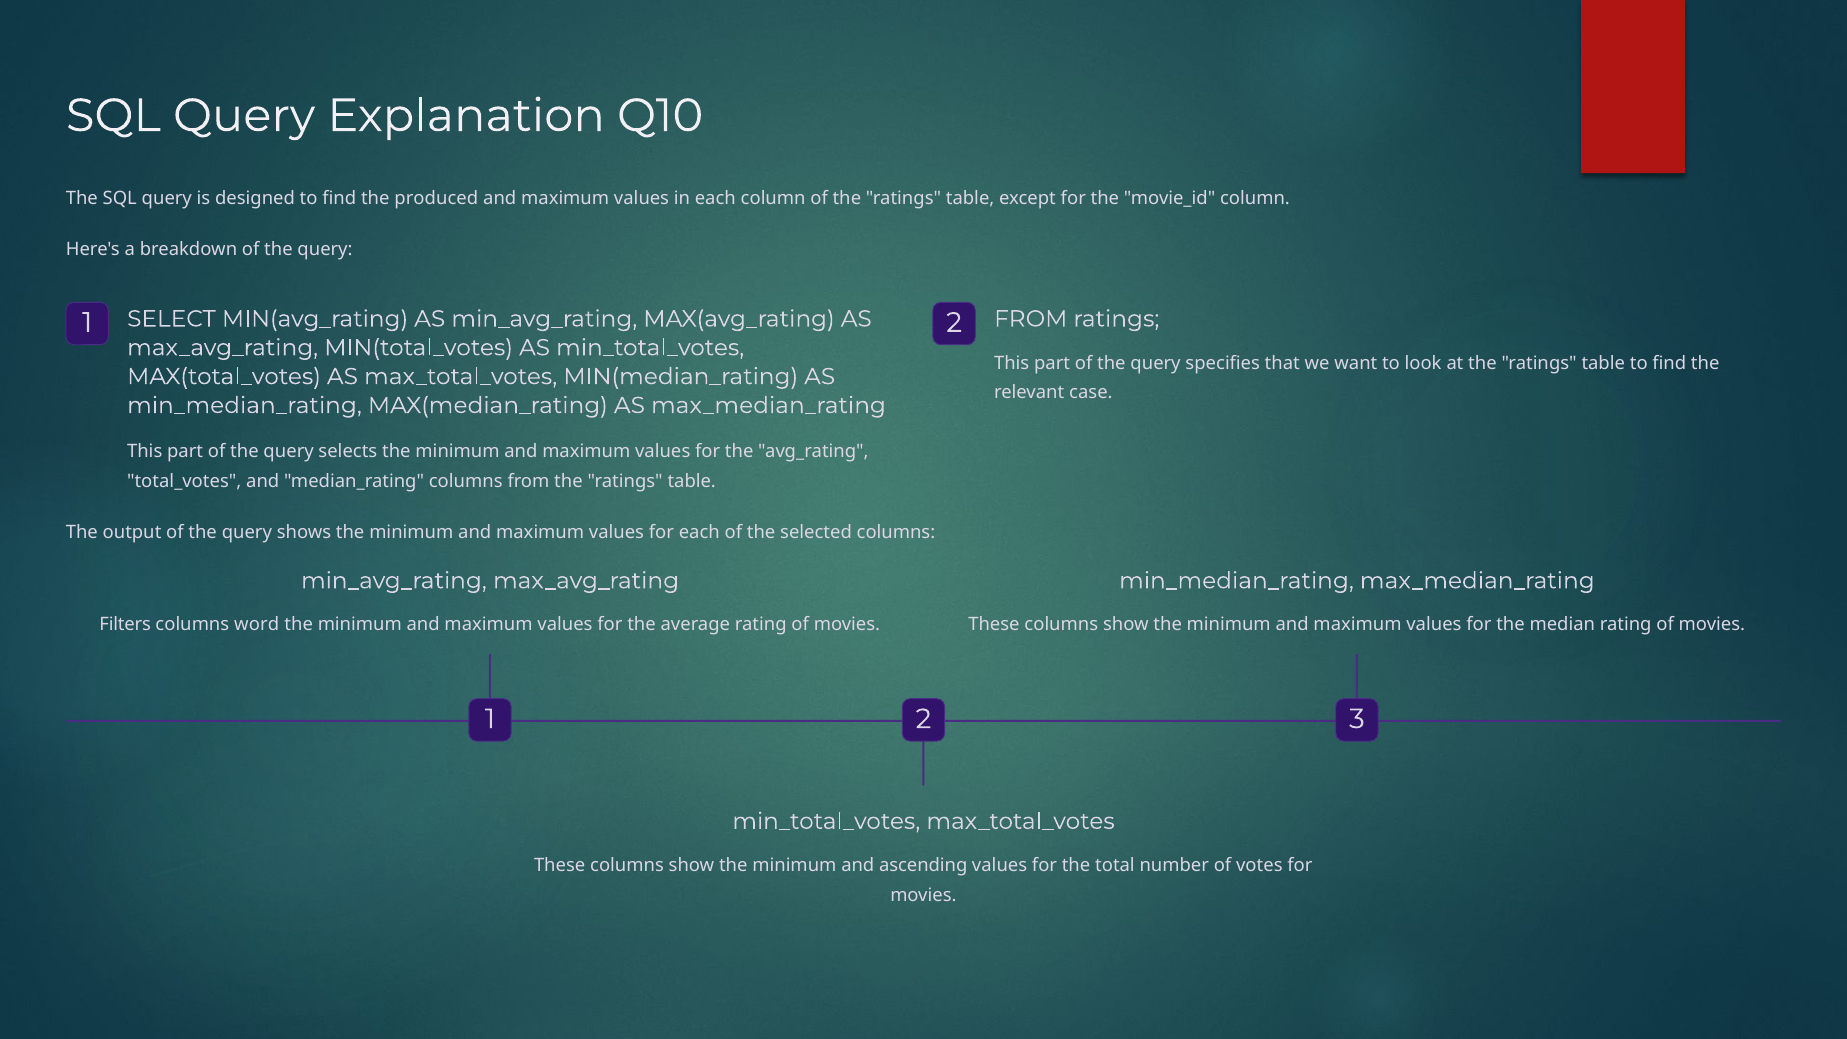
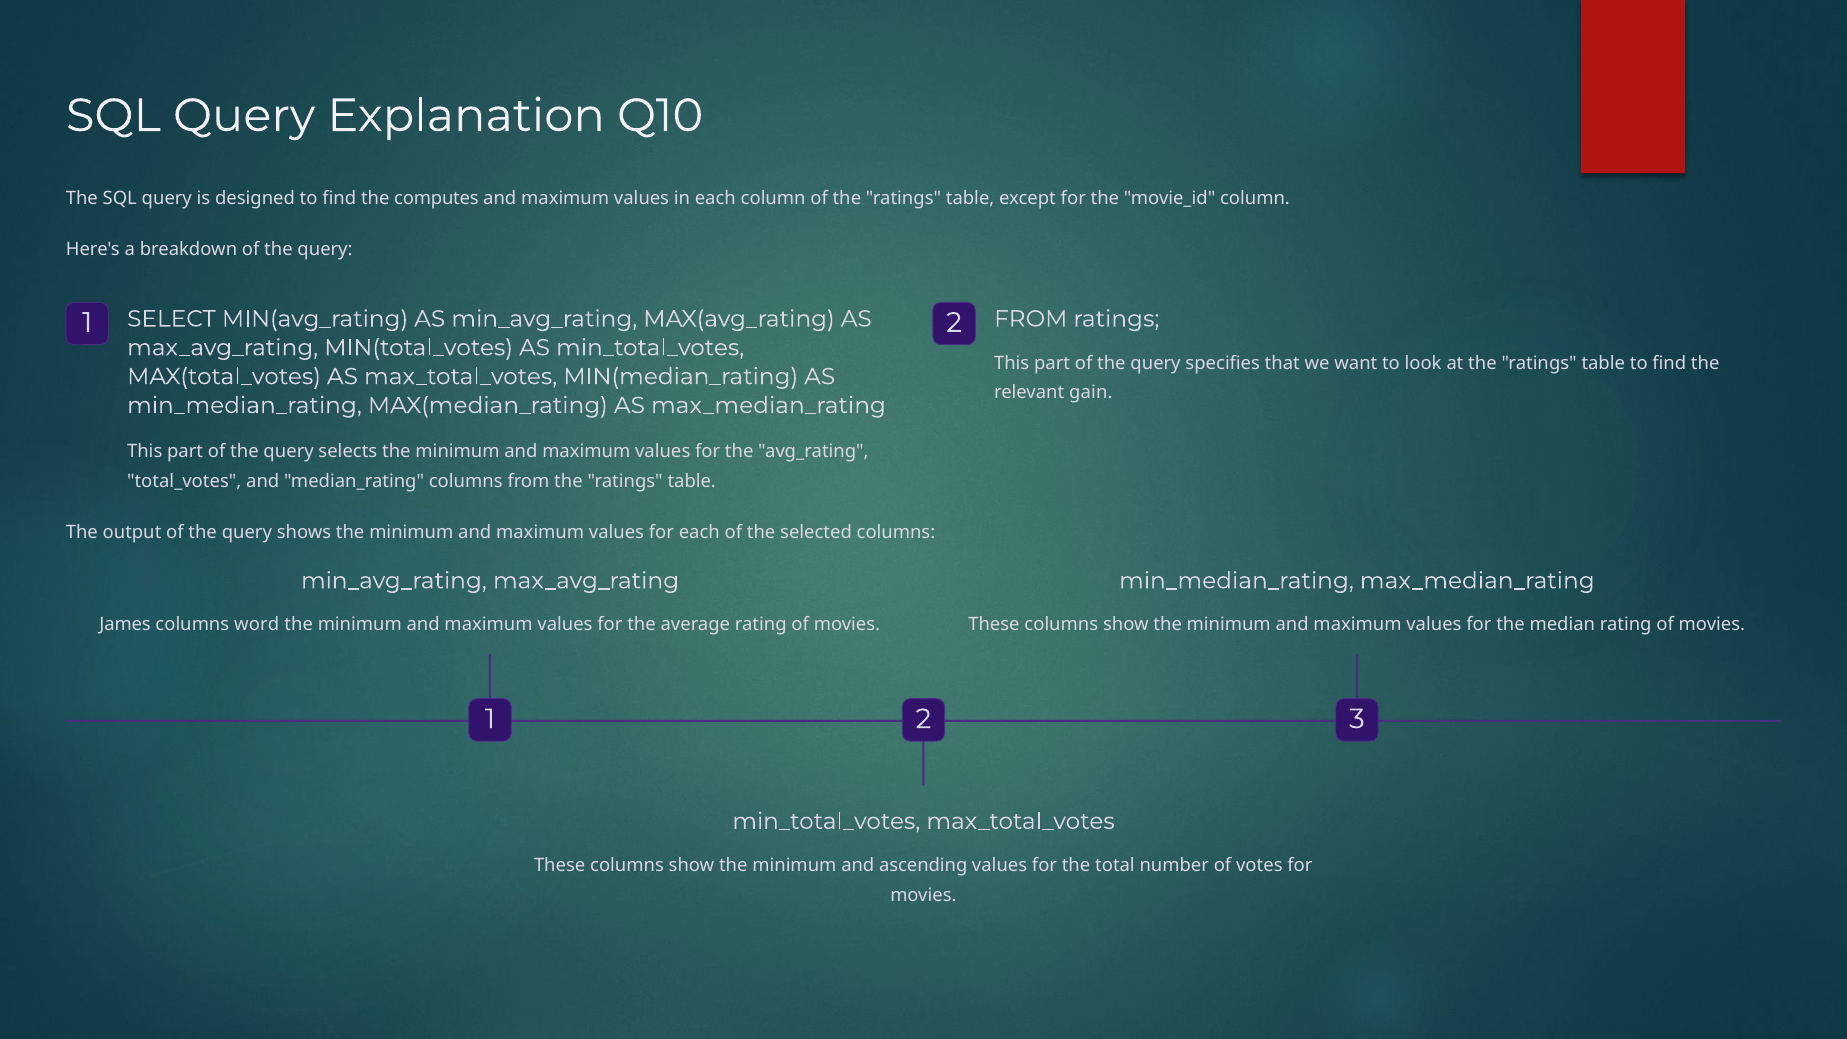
produced: produced -> computes
case: case -> gain
Filters: Filters -> James
